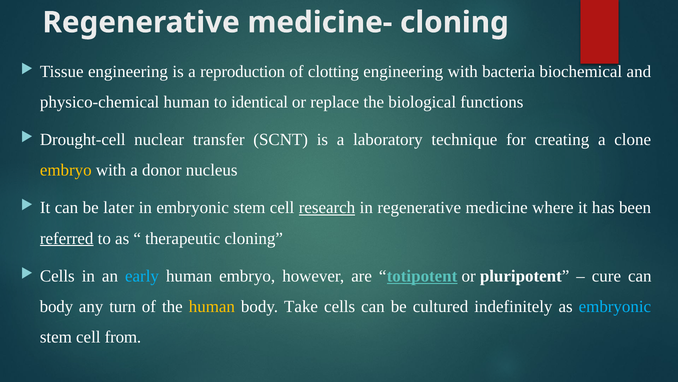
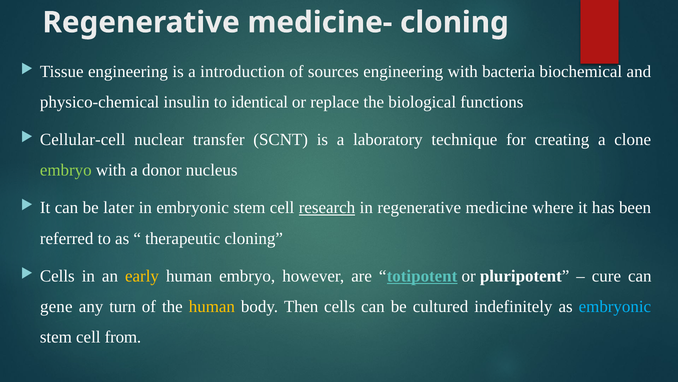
reproduction: reproduction -> introduction
clotting: clotting -> sources
physico-chemical human: human -> insulin
Drought-cell: Drought-cell -> Cellular-cell
embryo at (66, 170) colour: yellow -> light green
referred underline: present -> none
early colour: light blue -> yellow
body at (56, 306): body -> gene
Take: Take -> Then
